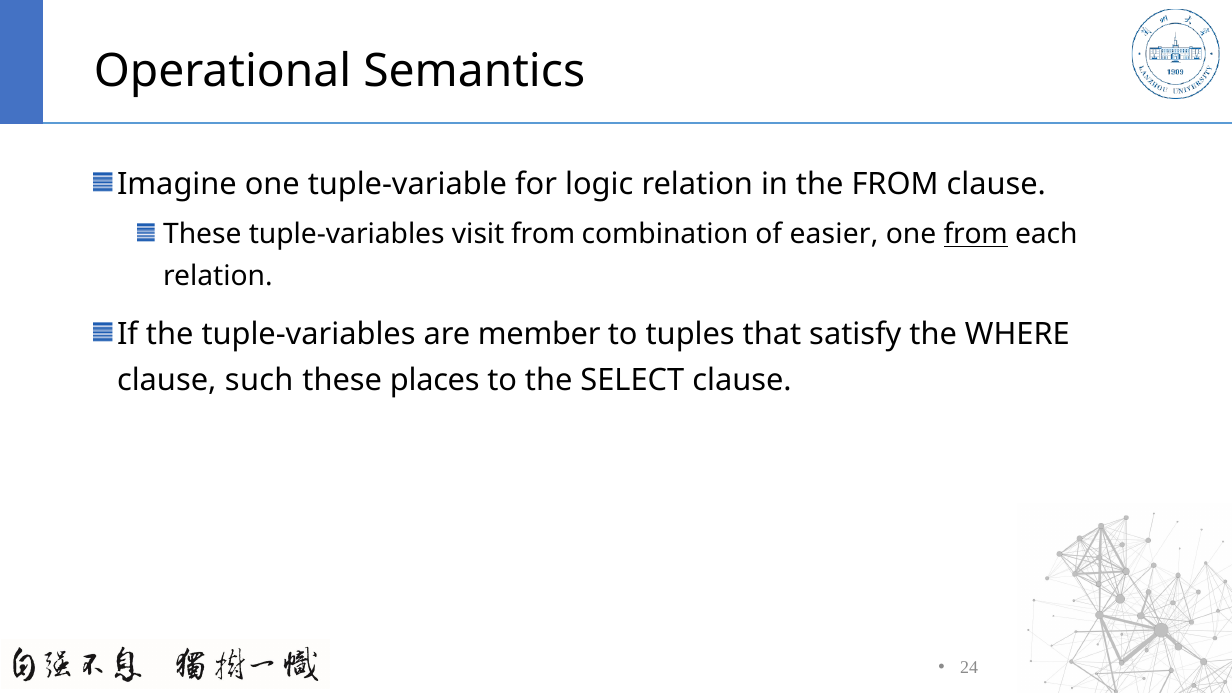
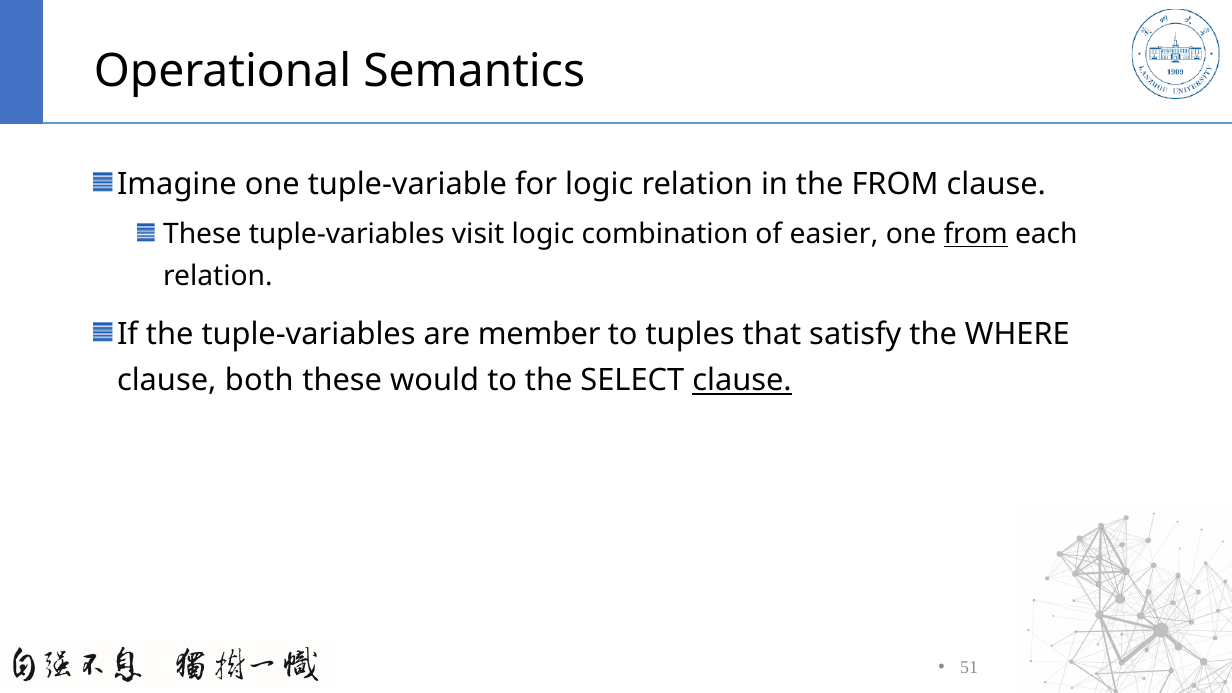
visit from: from -> logic
such: such -> both
places: places -> would
clause at (742, 380) underline: none -> present
24: 24 -> 51
